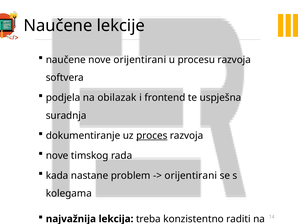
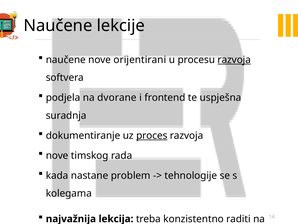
razvoja at (234, 60) underline: none -> present
obilazak: obilazak -> dvorane
orijentirani at (191, 175): orijentirani -> tehnologije
